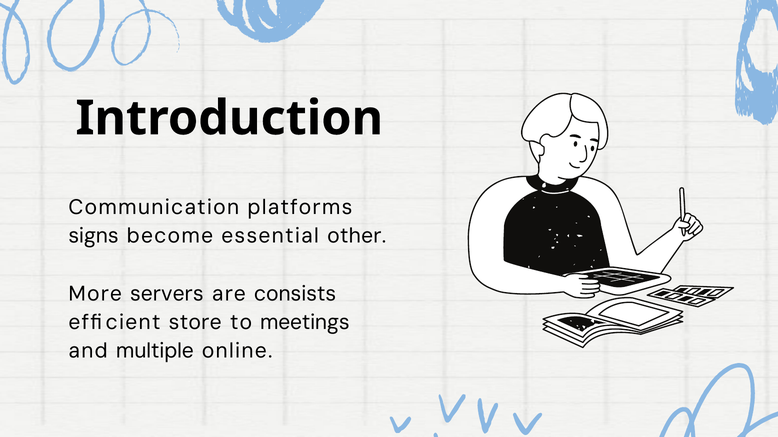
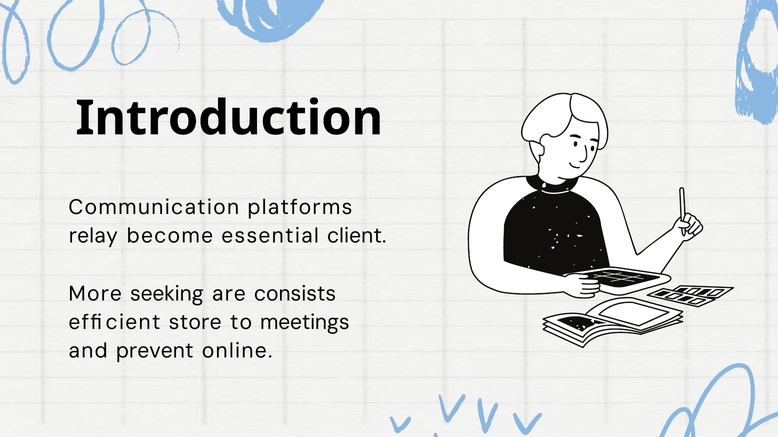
signs: signs -> relay
other: other -> client
servers: servers -> seeking
multiple: multiple -> prevent
